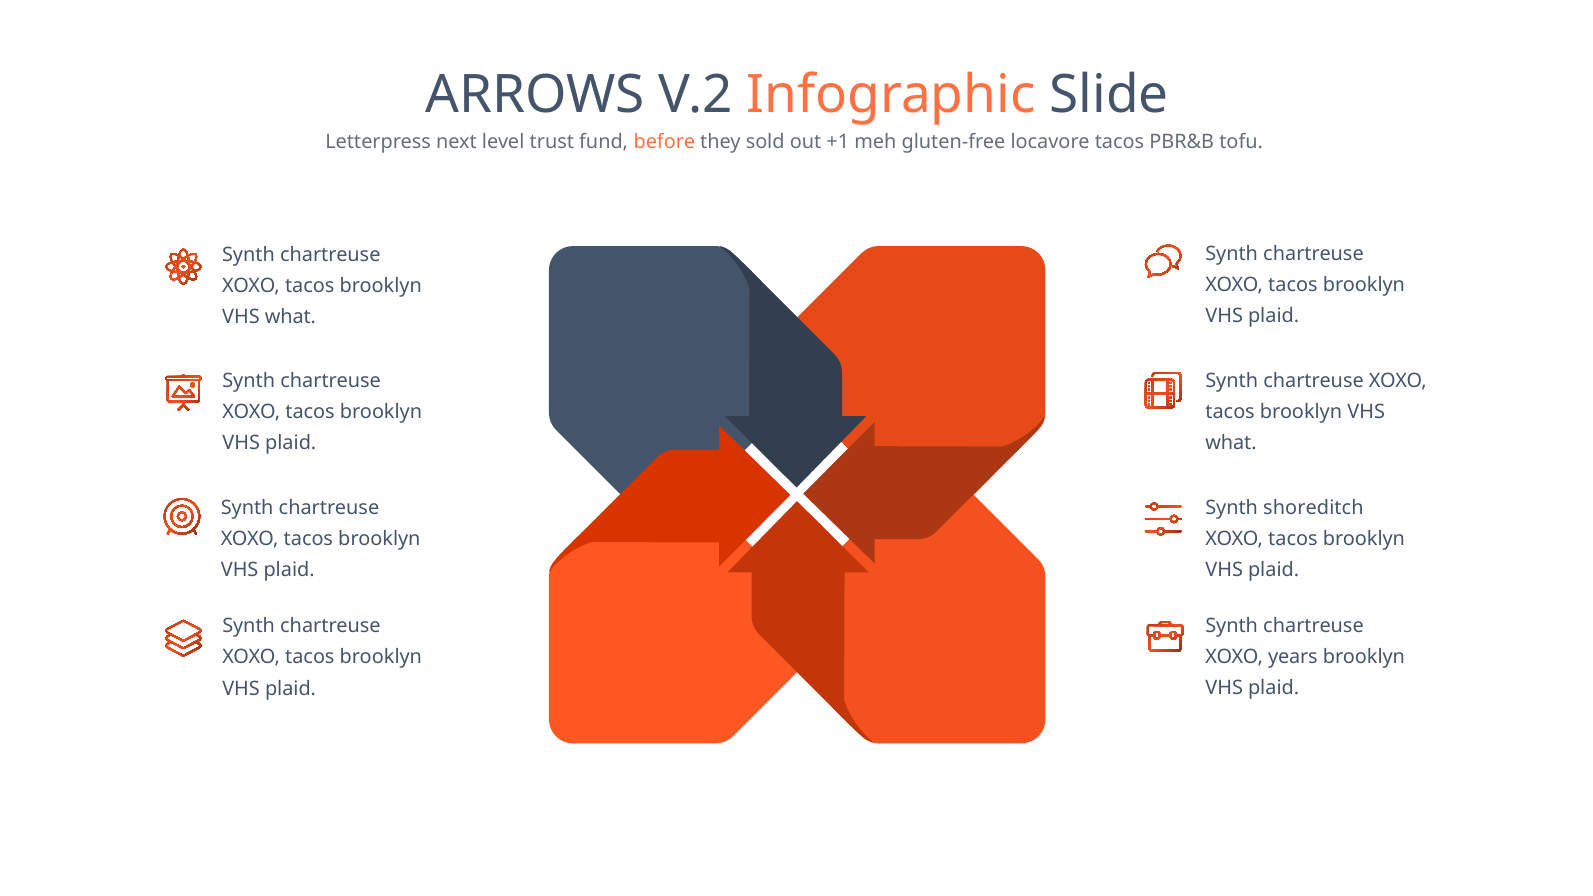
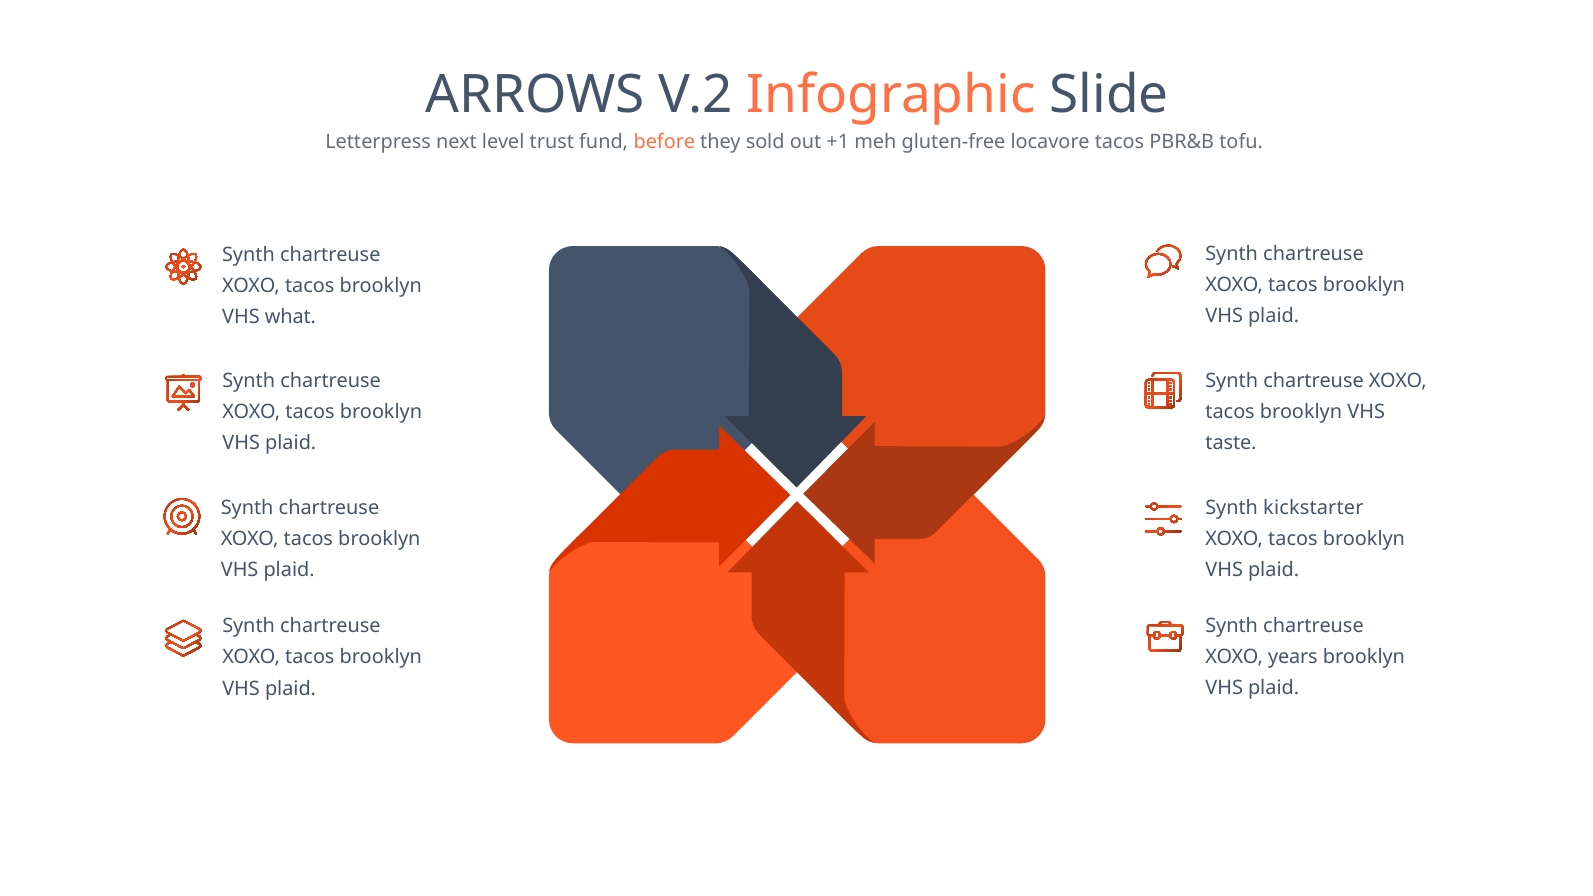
what at (1231, 443): what -> taste
shoreditch: shoreditch -> kickstarter
